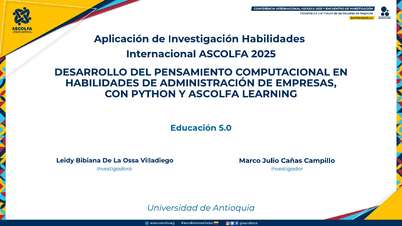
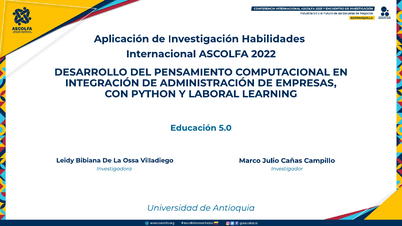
2025: 2025 -> 2022
HABILIDADES at (102, 83): HABILIDADES -> INTEGRACIÓN
Y ASCOLFA: ASCOLFA -> LABORAL
